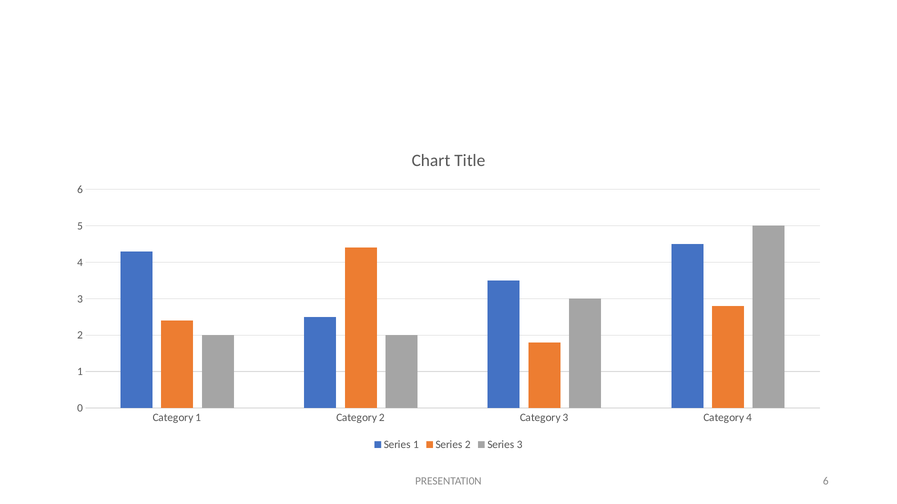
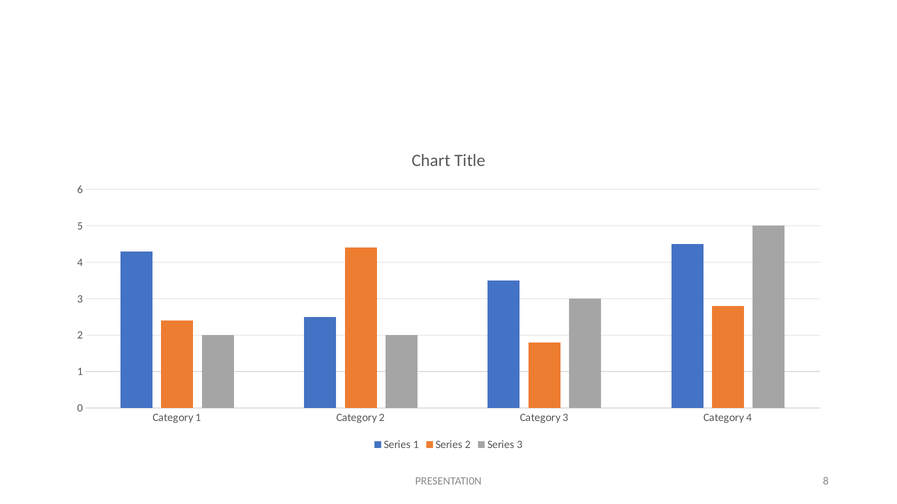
PRESENTATI0N 6: 6 -> 8
